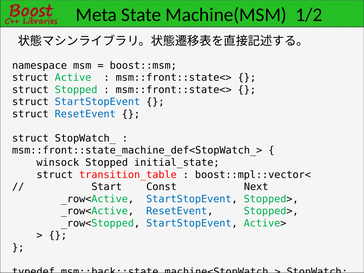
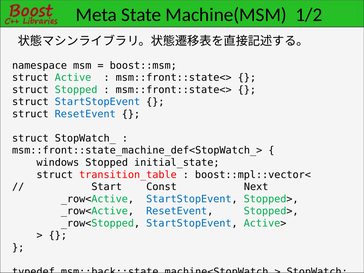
winsock: winsock -> windows
